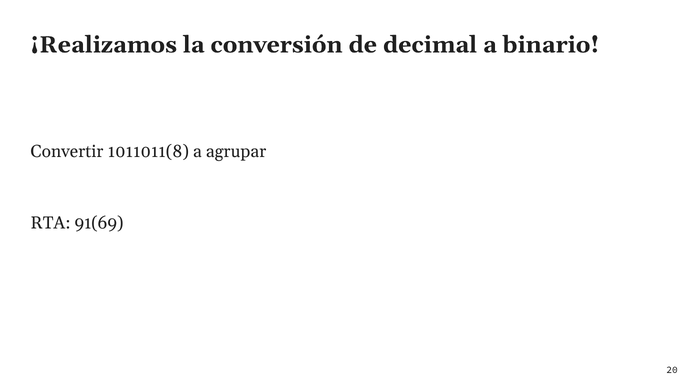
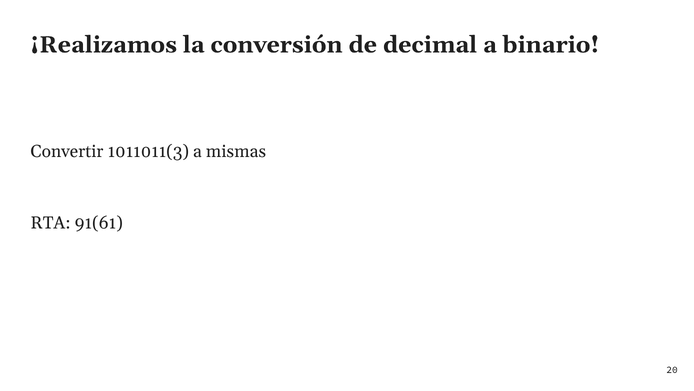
1011011(8: 1011011(8 -> 1011011(3
agrupar: agrupar -> mismas
91(69: 91(69 -> 91(61
